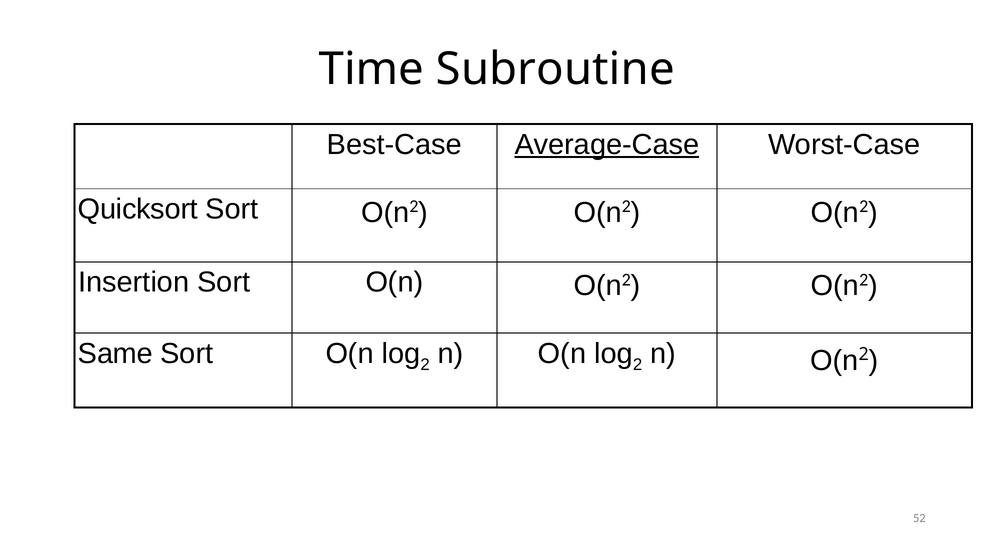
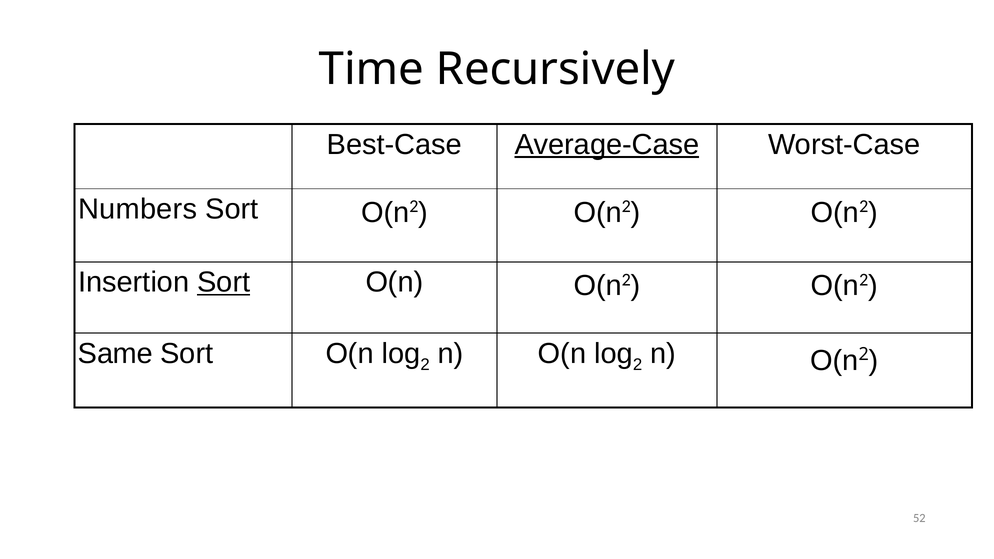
Subroutine: Subroutine -> Recursively
Quicksort: Quicksort -> Numbers
Sort at (224, 282) underline: none -> present
